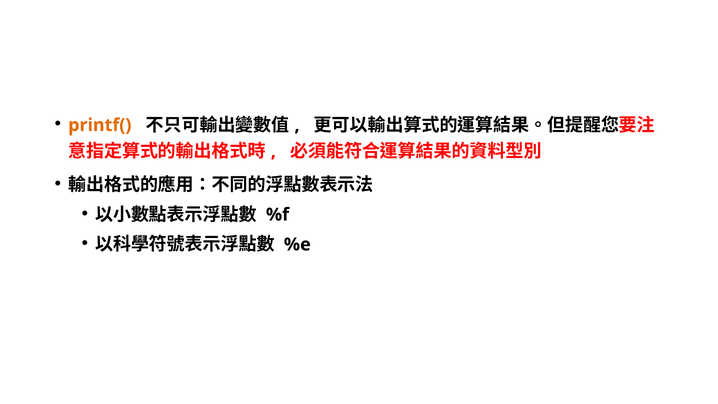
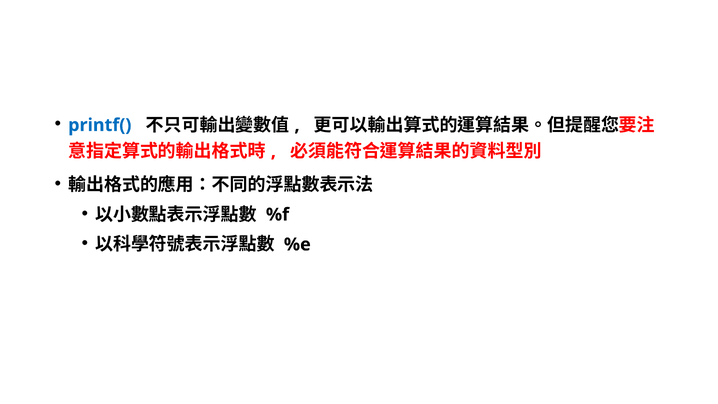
printf( colour: orange -> blue
